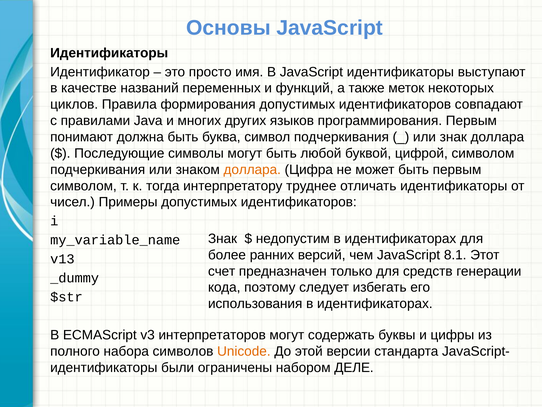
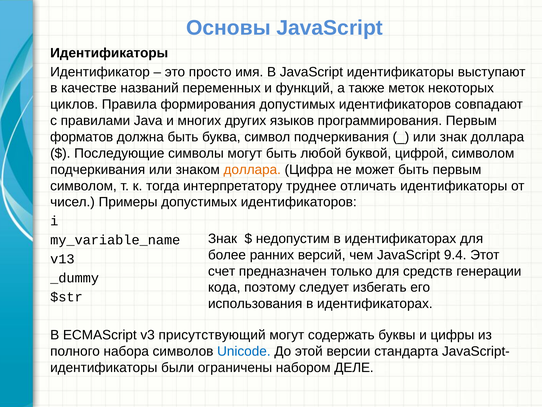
понимают: понимают -> форматов
8.1: 8.1 -> 9.4
интерпретаторов: интерпретаторов -> присутствующий
Unicode colour: orange -> blue
